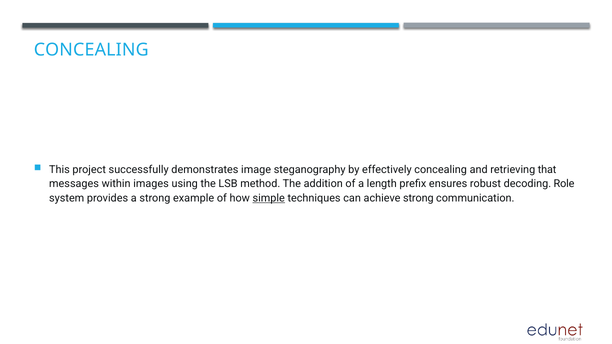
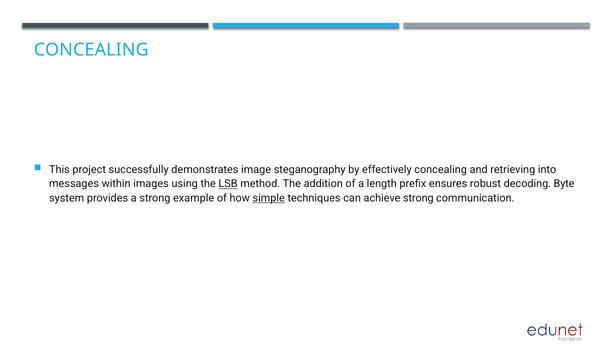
that: that -> into
LSB underline: none -> present
Role: Role -> Byte
